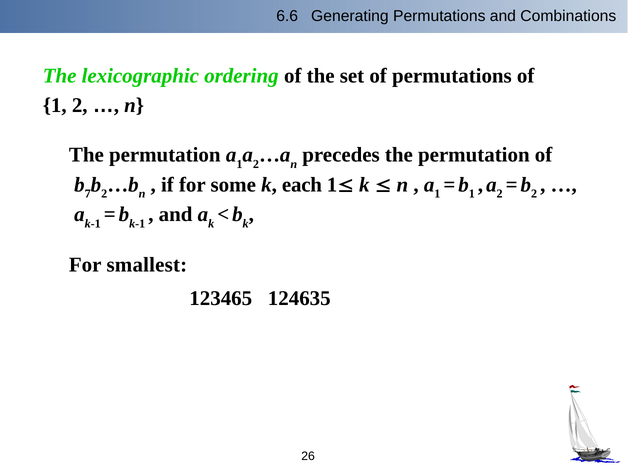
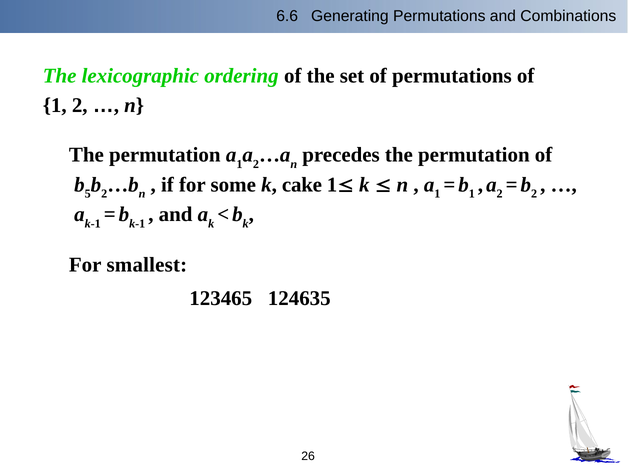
7: 7 -> 5
each: each -> cake
